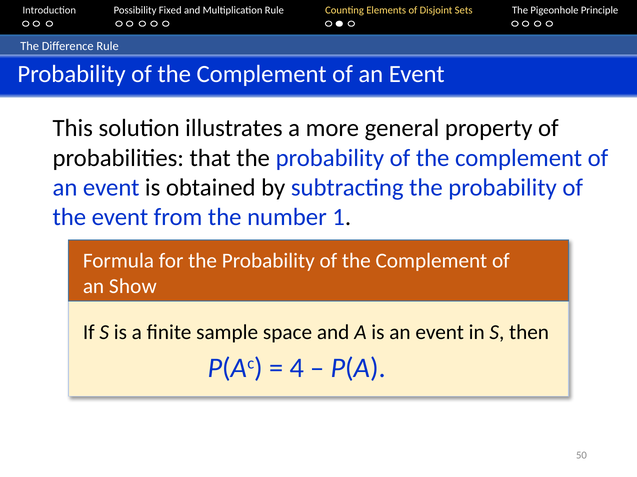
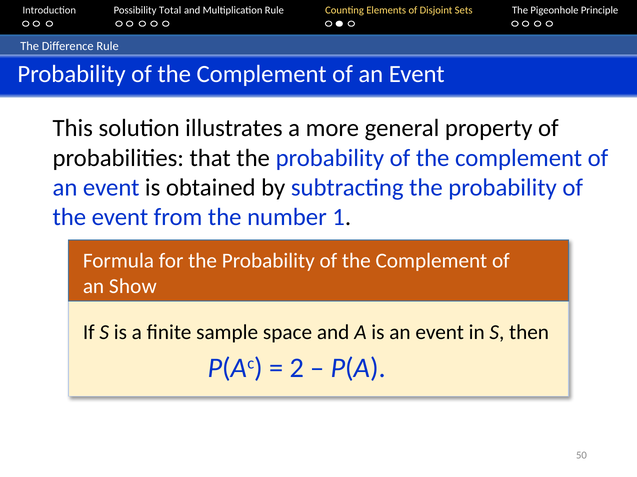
Fixed: Fixed -> Total
4: 4 -> 2
